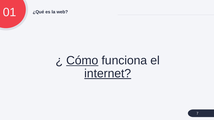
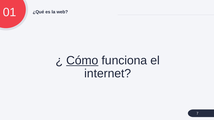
internet underline: present -> none
